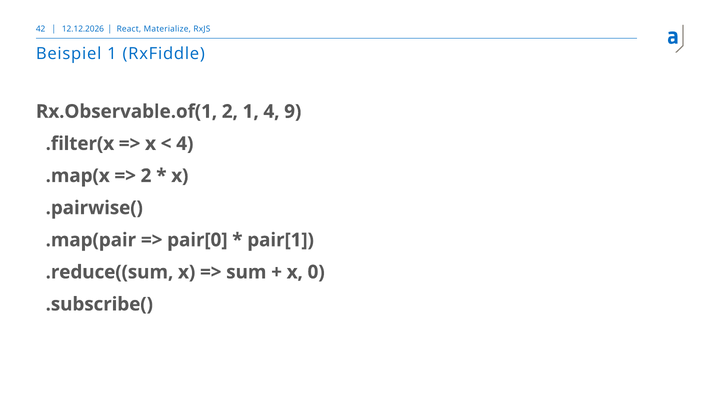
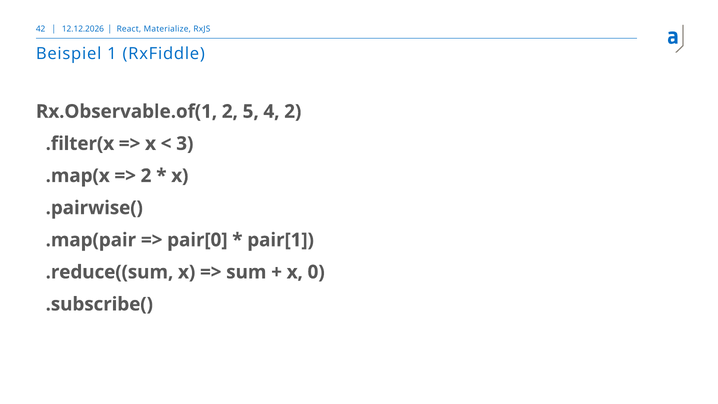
2 1: 1 -> 5
4 9: 9 -> 2
4 at (185, 144): 4 -> 3
